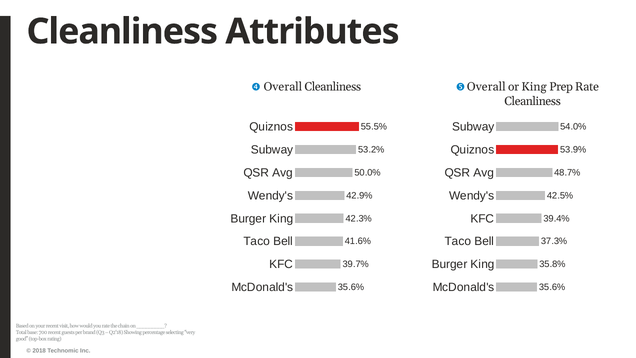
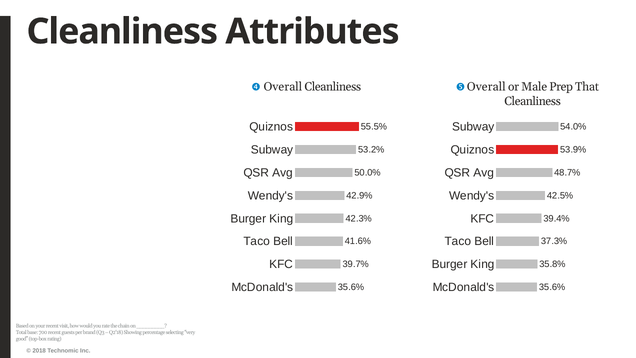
or King: King -> Male
Prep Rate: Rate -> That
